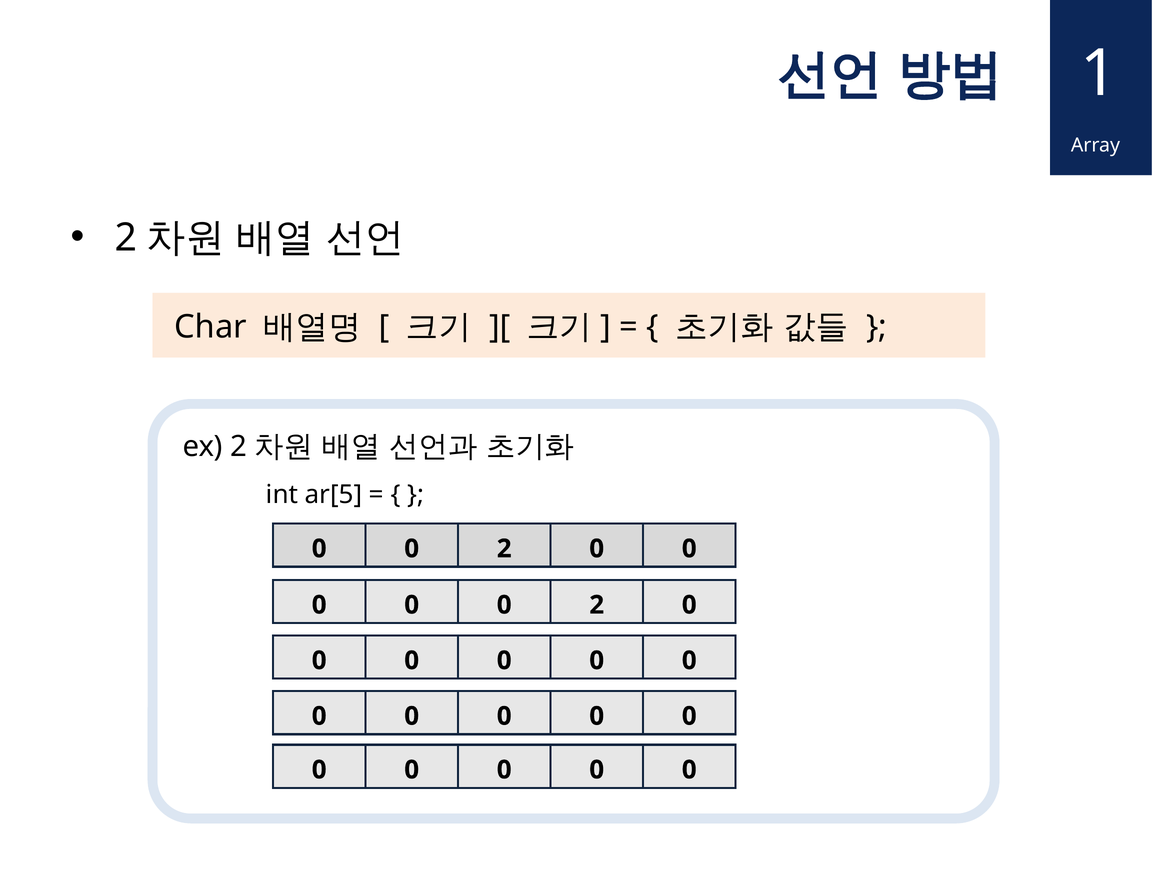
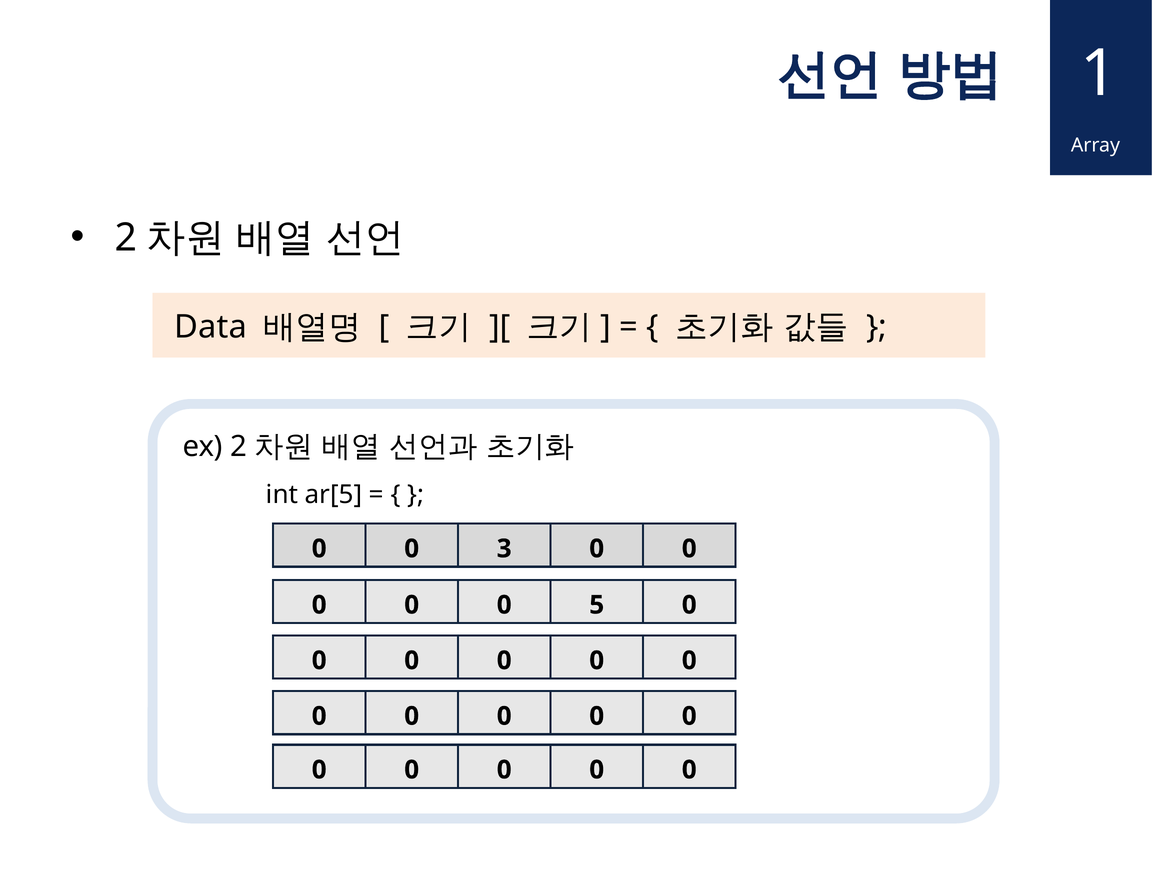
Char: Char -> Data
2 at (504, 548): 2 -> 3
0 0 0 2: 2 -> 5
